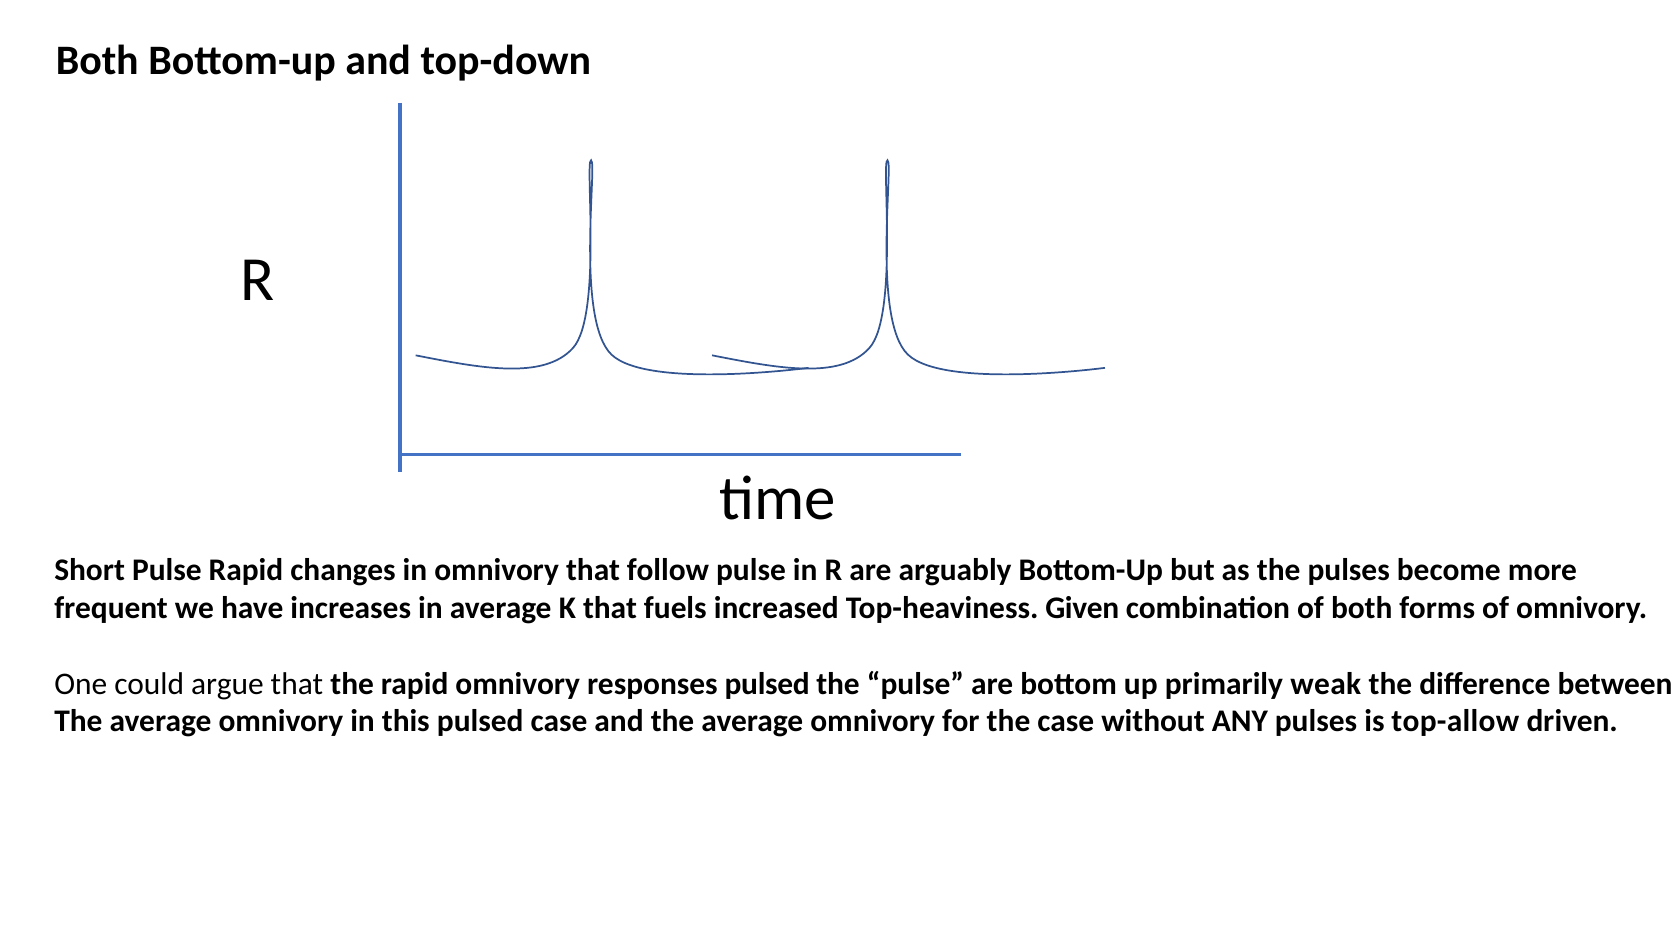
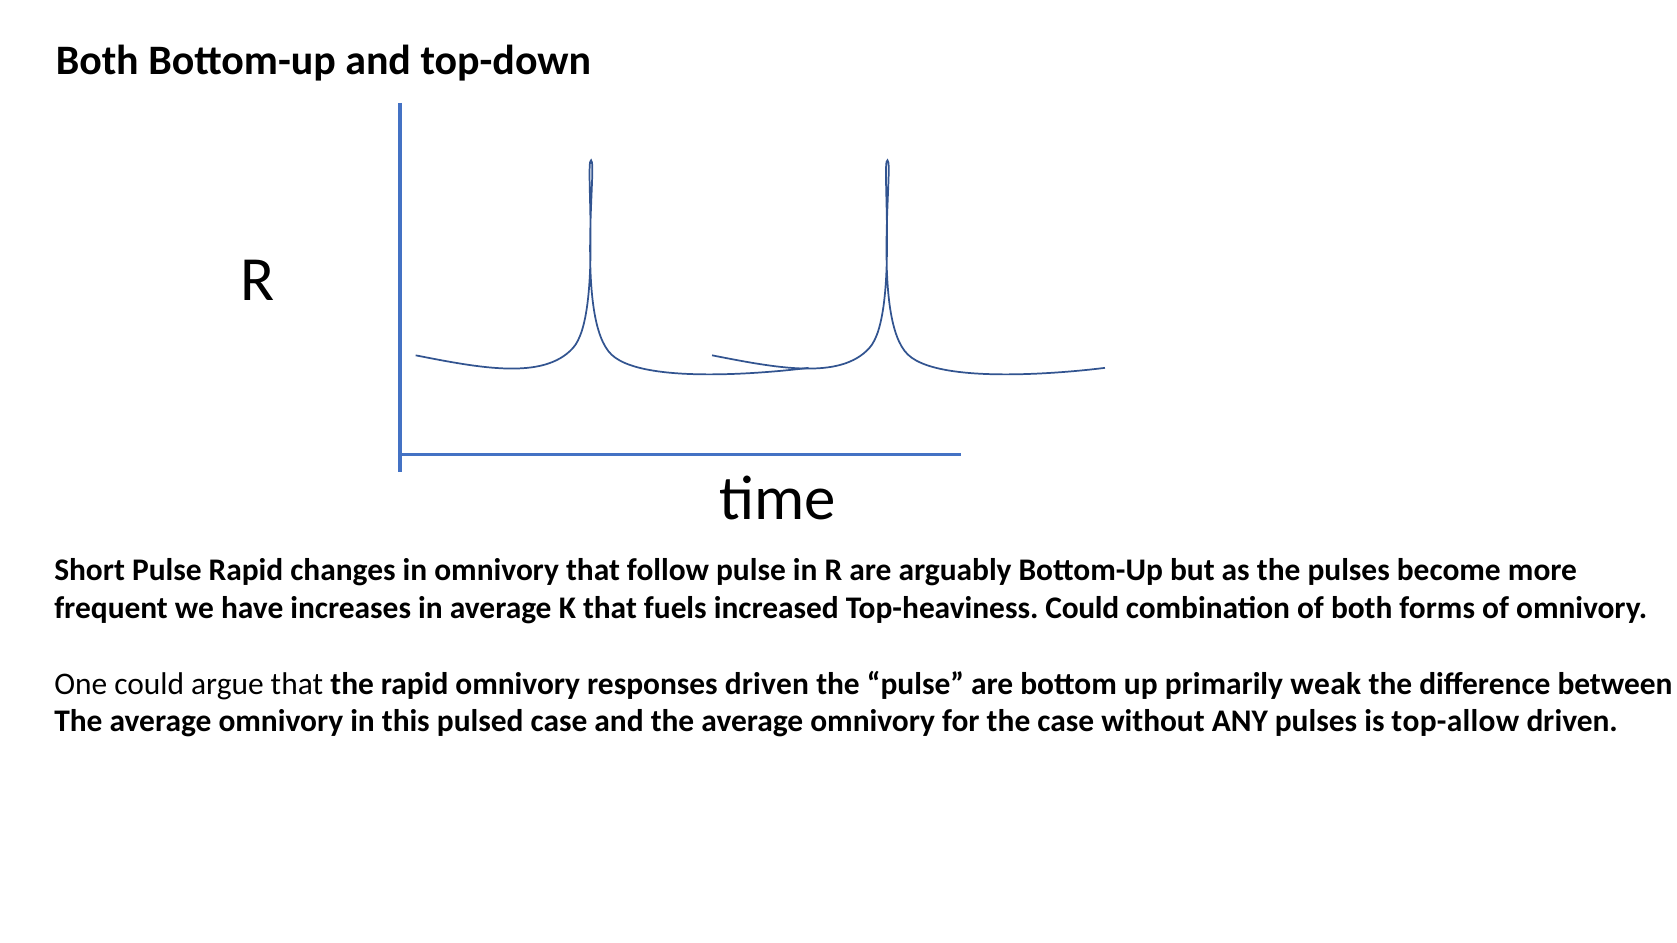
Top-heaviness Given: Given -> Could
responses pulsed: pulsed -> driven
